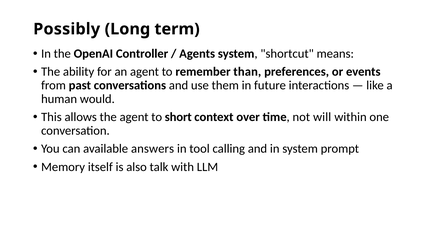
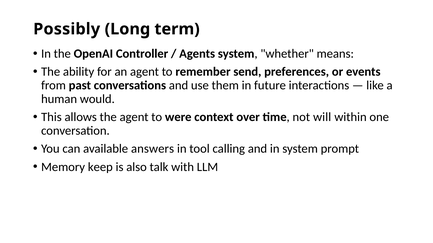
shortcut: shortcut -> whether
than: than -> send
short: short -> were
itself: itself -> keep
